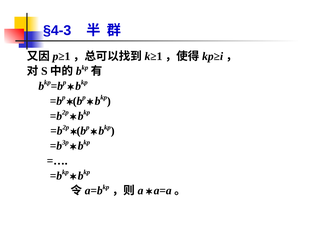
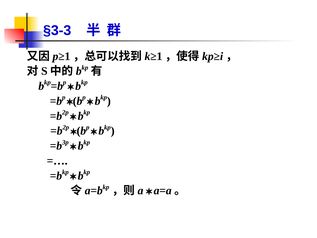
§4-3: §4-3 -> §3-3
